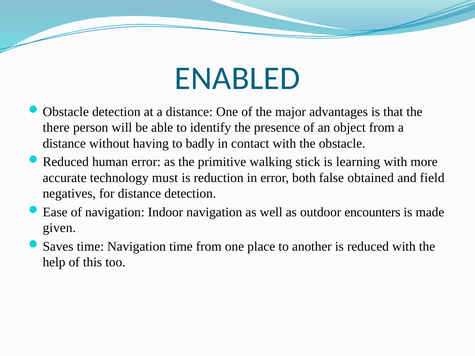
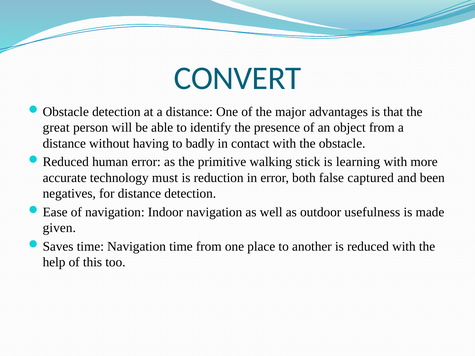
ENABLED: ENABLED -> CONVERT
there: there -> great
obtained: obtained -> captured
field: field -> been
encounters: encounters -> usefulness
